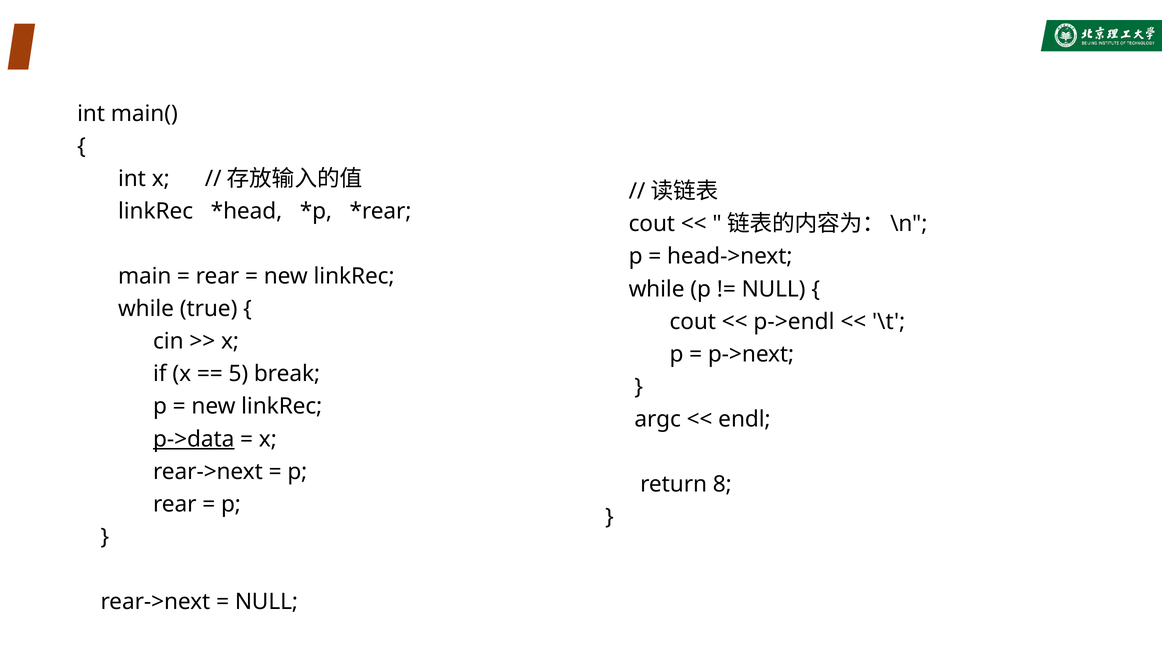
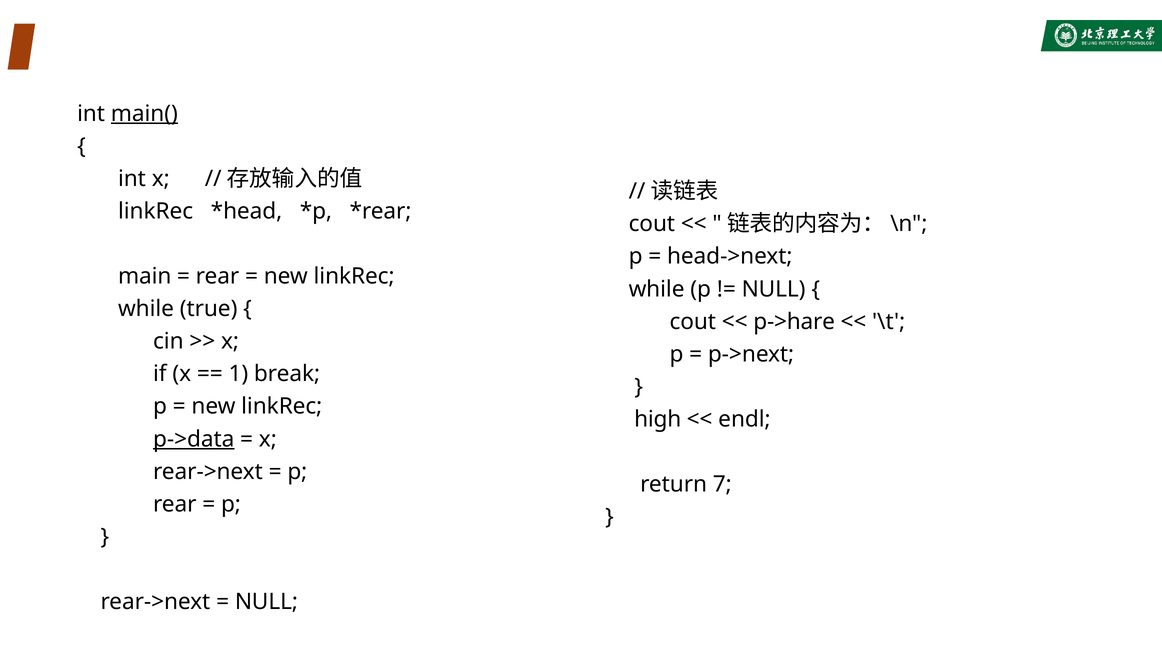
main( underline: none -> present
p->endl: p->endl -> p->hare
5: 5 -> 1
argc: argc -> high
8: 8 -> 7
